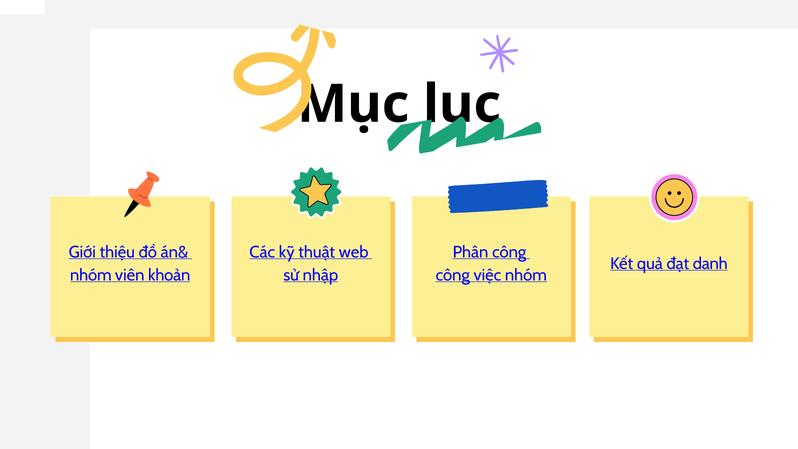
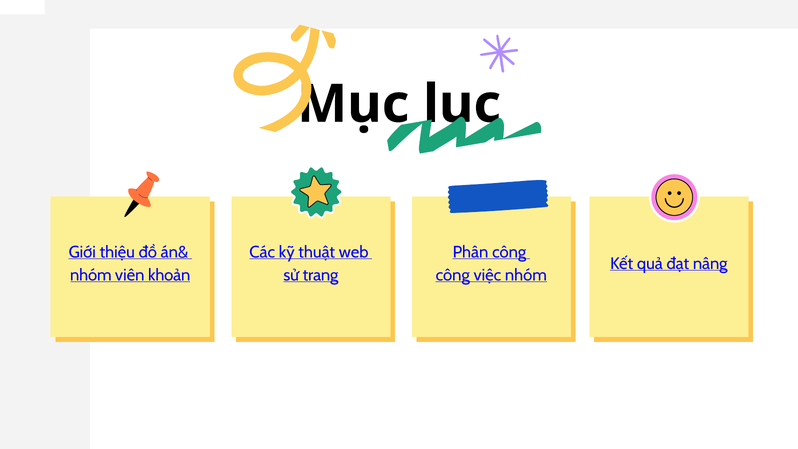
danh: danh -> nâng
nhập: nhập -> trang
